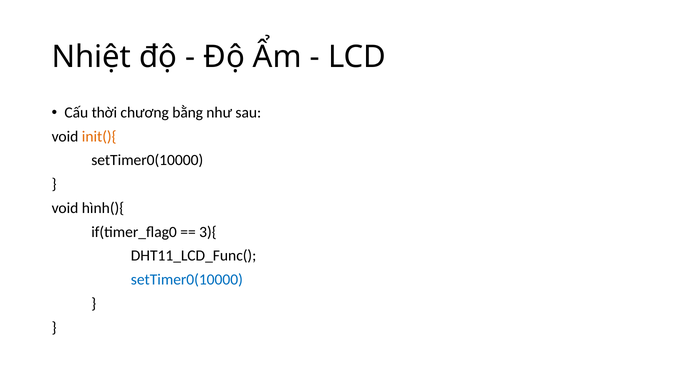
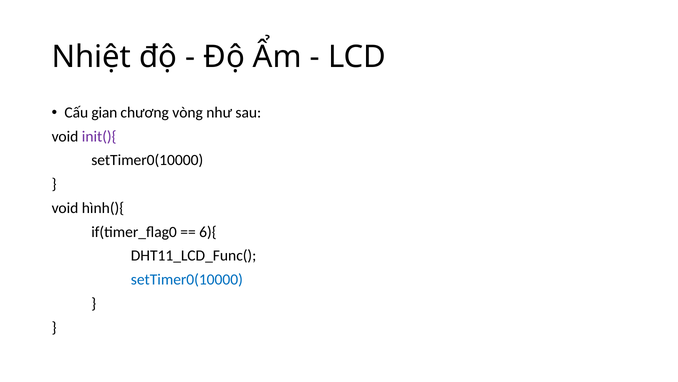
thời: thời -> gian
bằng: bằng -> vòng
init(){ colour: orange -> purple
3){: 3){ -> 6){
